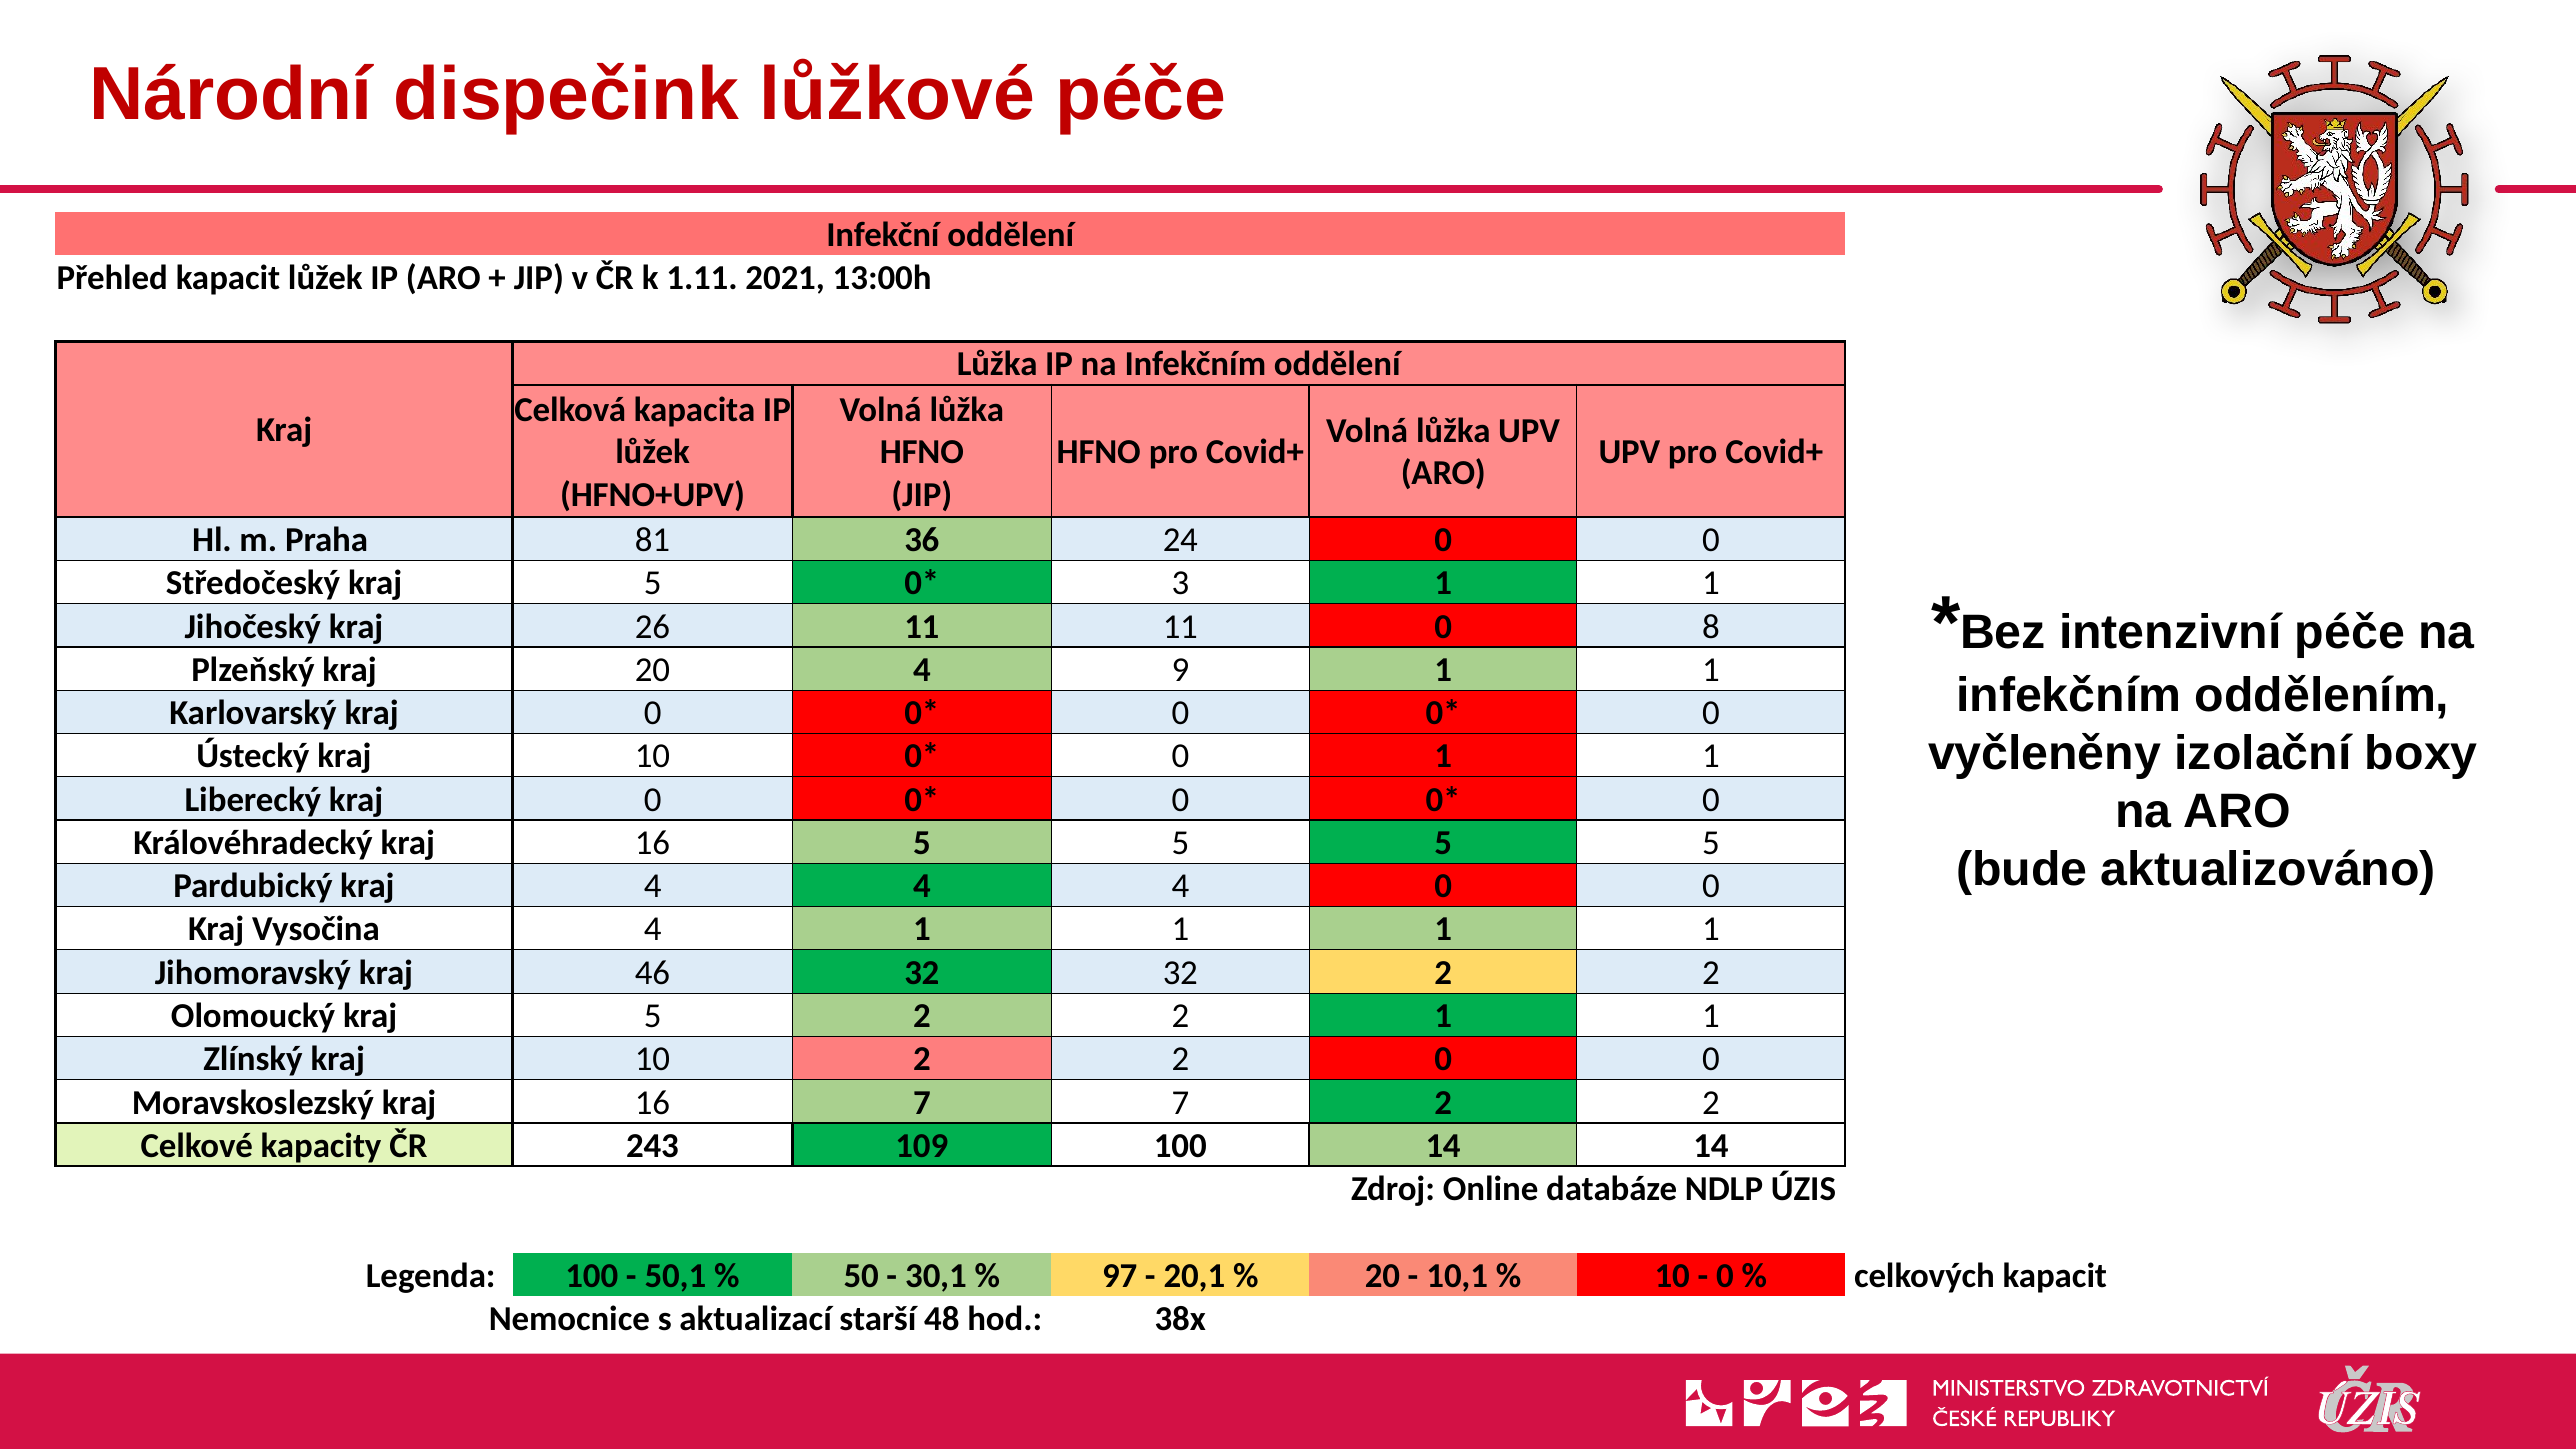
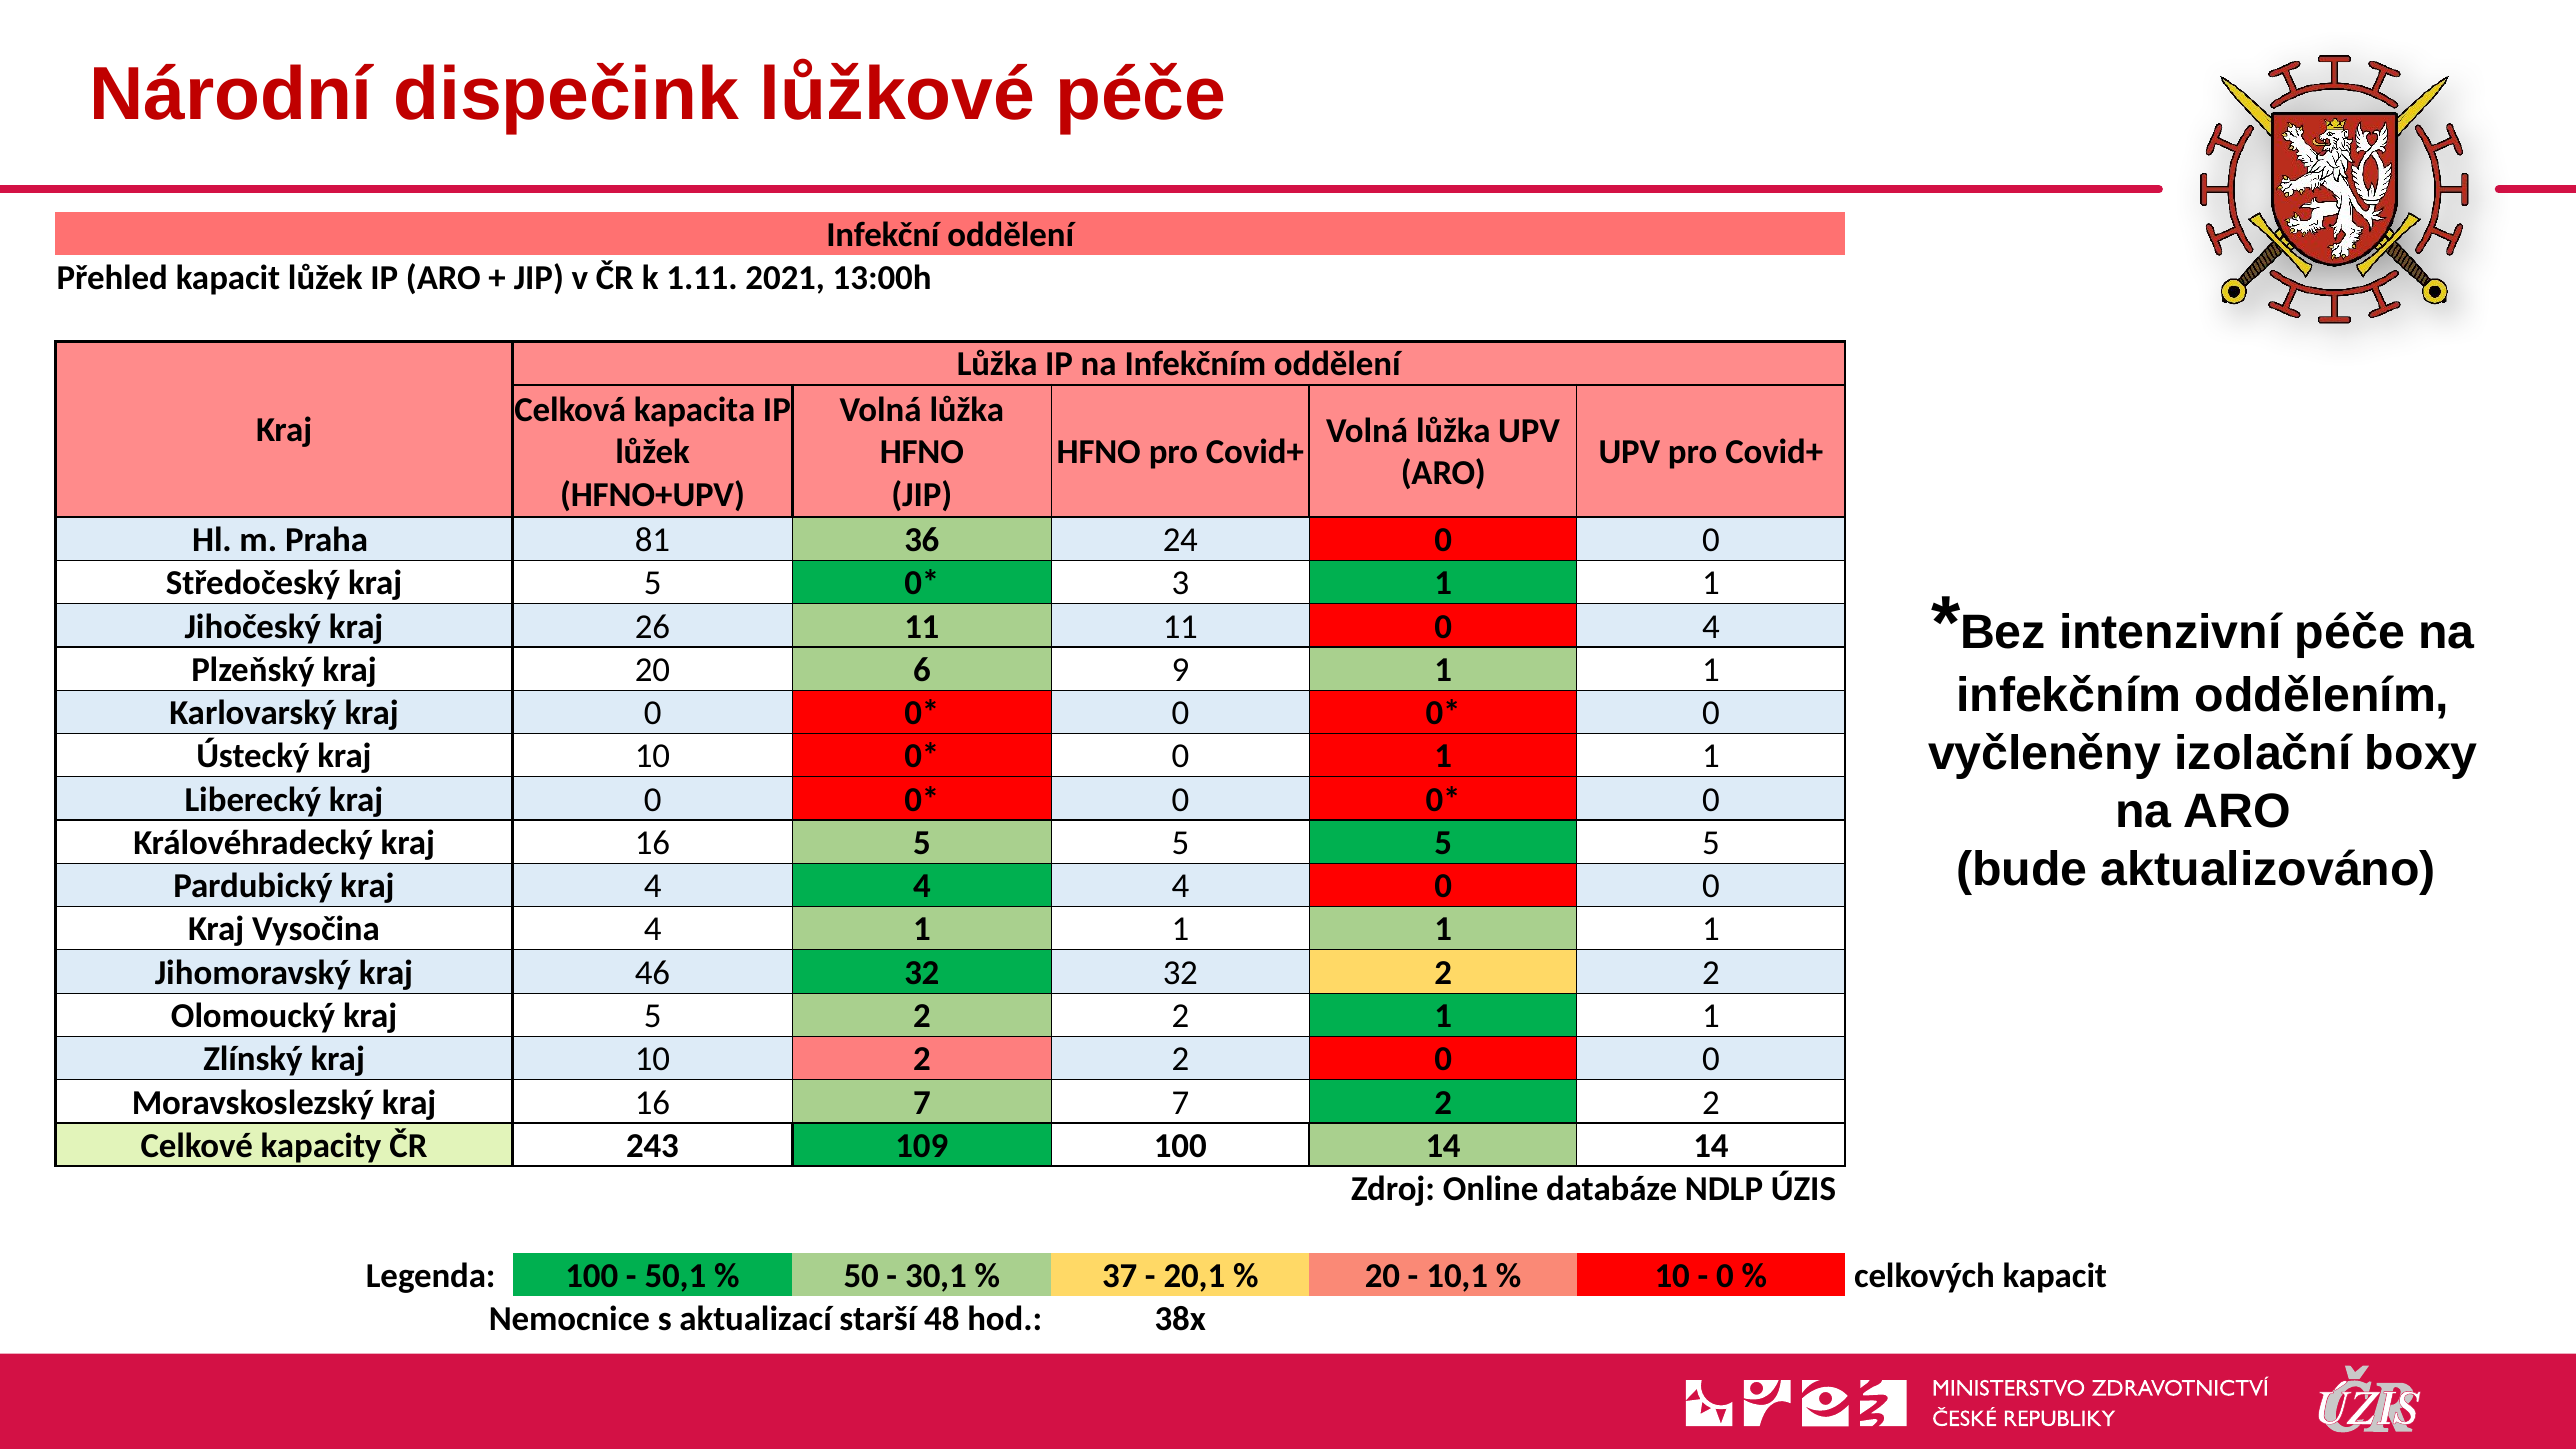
0 8: 8 -> 4
20 4: 4 -> 6
97: 97 -> 37
